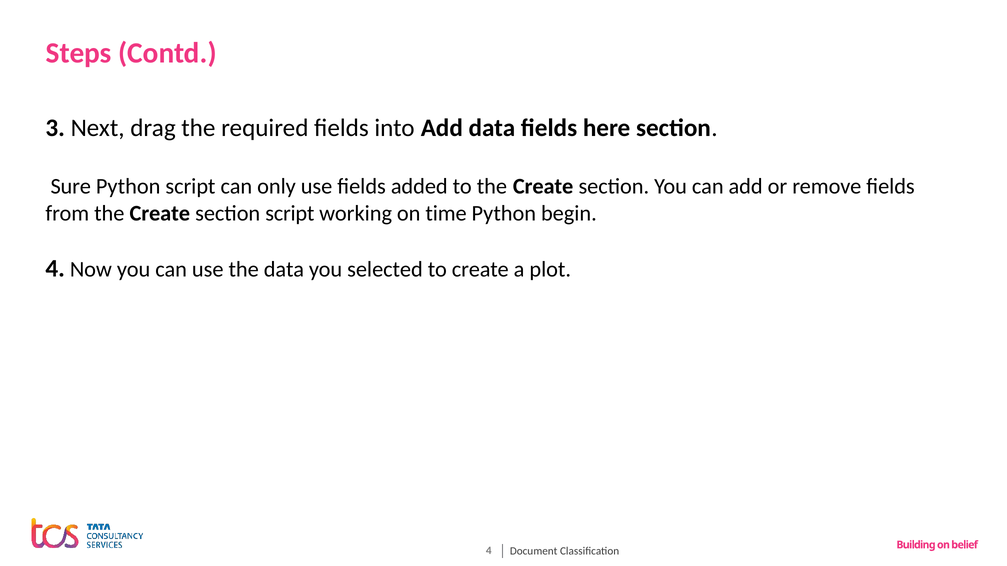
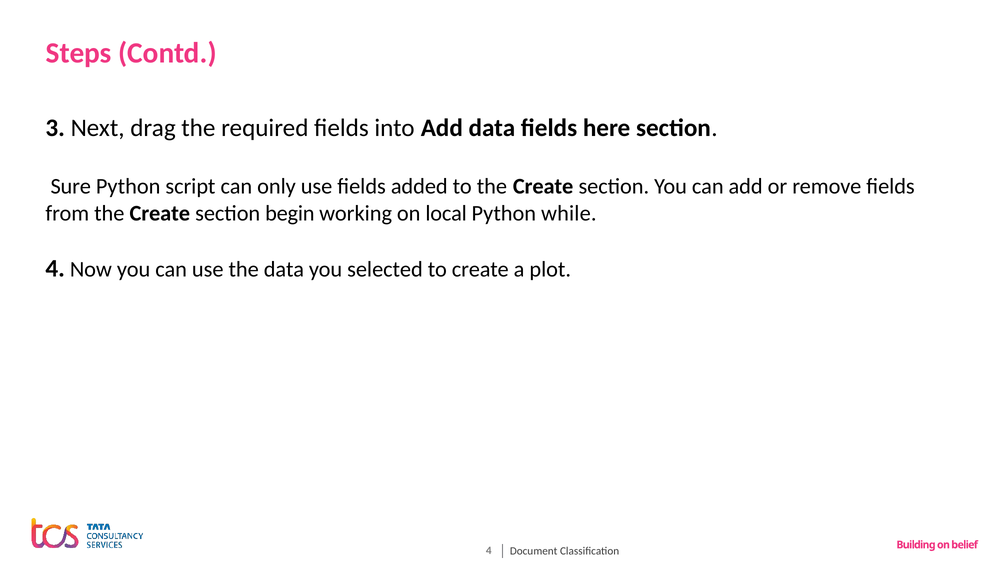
section script: script -> begin
time: time -> local
begin: begin -> while
